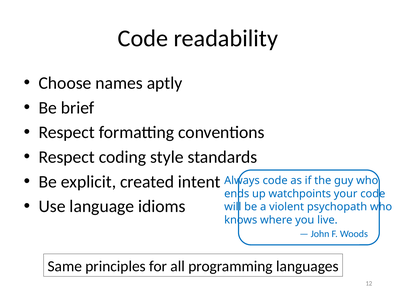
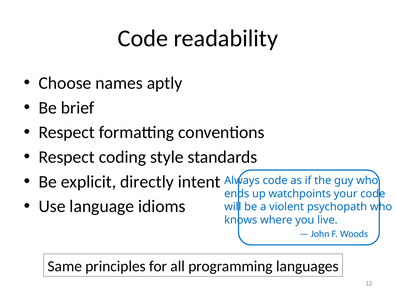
created: created -> directly
